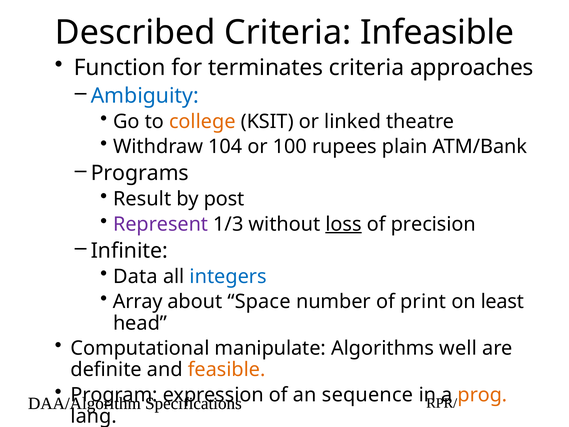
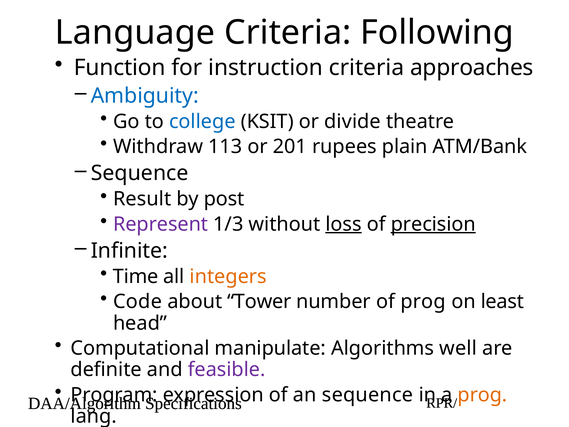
Described: Described -> Language
Infeasible: Infeasible -> Following
terminates: terminates -> instruction
college colour: orange -> blue
linked: linked -> divide
104: 104 -> 113
100: 100 -> 201
Programs at (140, 173): Programs -> Sequence
precision underline: none -> present
Data: Data -> Time
integers colour: blue -> orange
Array: Array -> Code
Space: Space -> Tower
of print: print -> prog
feasible colour: orange -> purple
